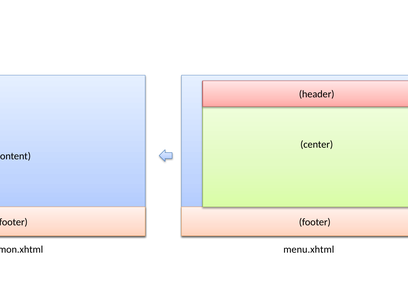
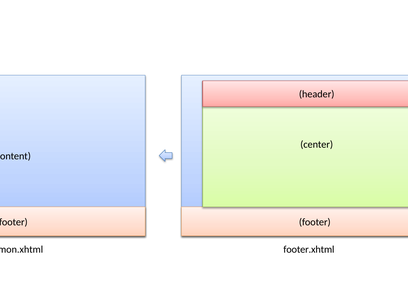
menu.xhtml: menu.xhtml -> footer.xhtml
